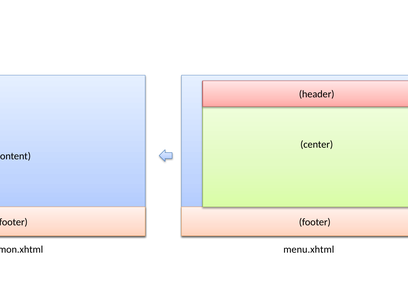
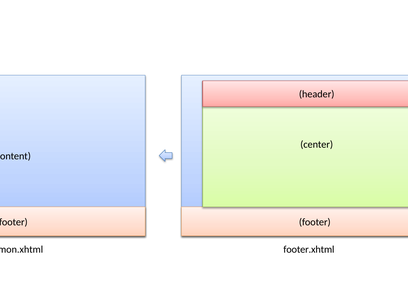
menu.xhtml: menu.xhtml -> footer.xhtml
